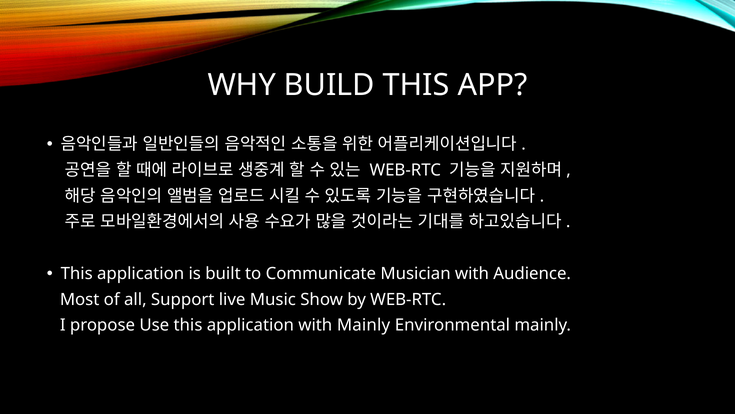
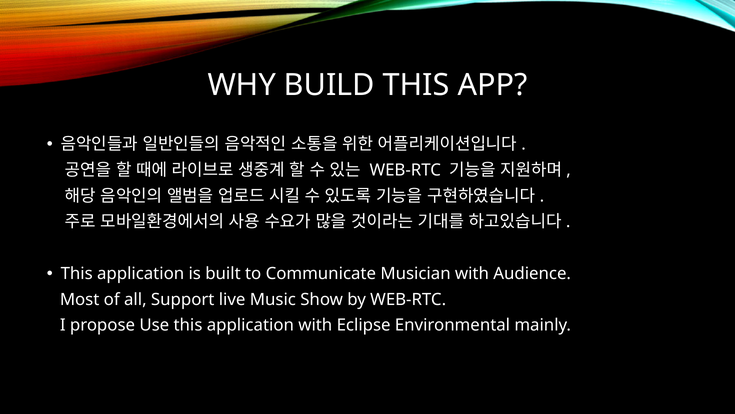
with Mainly: Mainly -> Eclipse
